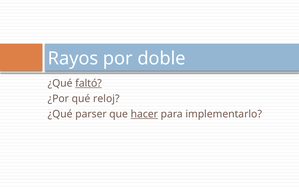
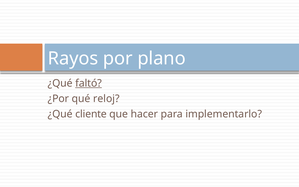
doble: doble -> plano
parser: parser -> cliente
hacer underline: present -> none
